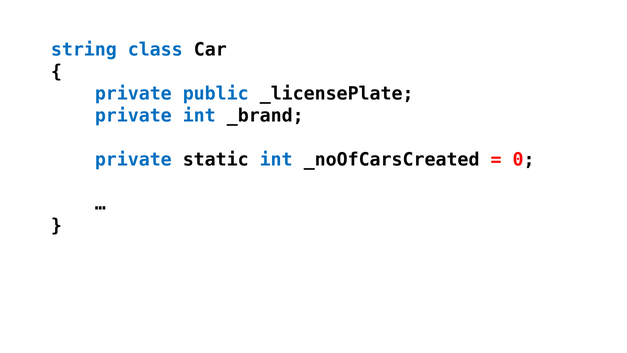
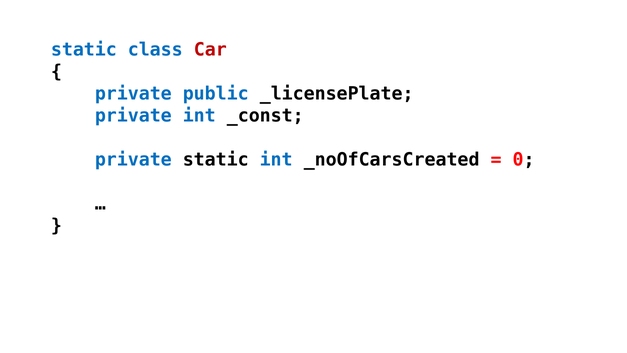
string at (84, 50): string -> static
Car colour: black -> red
_brand: _brand -> _const
